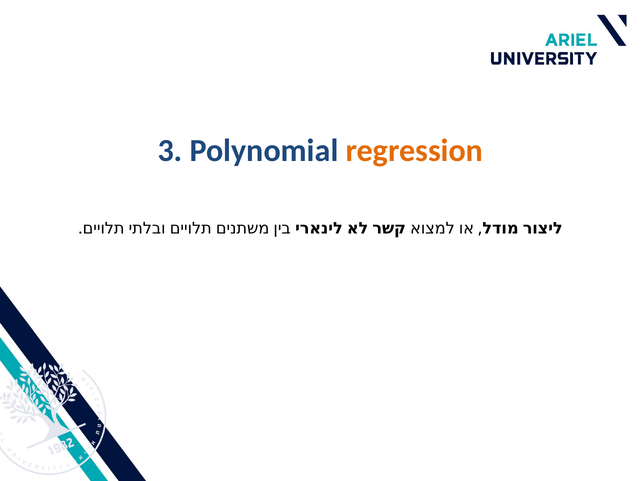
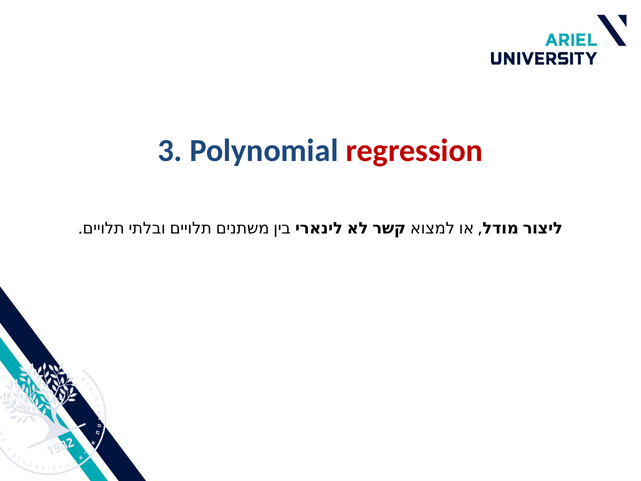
regression colour: orange -> red
